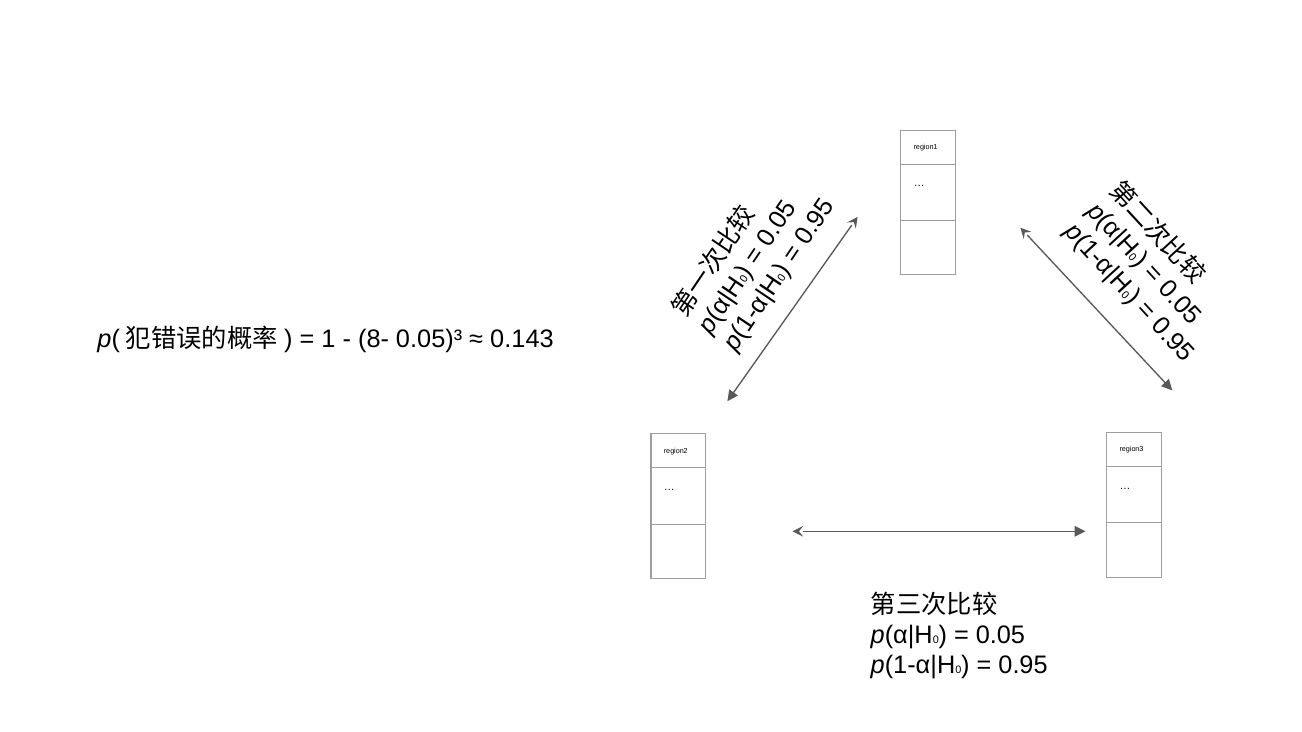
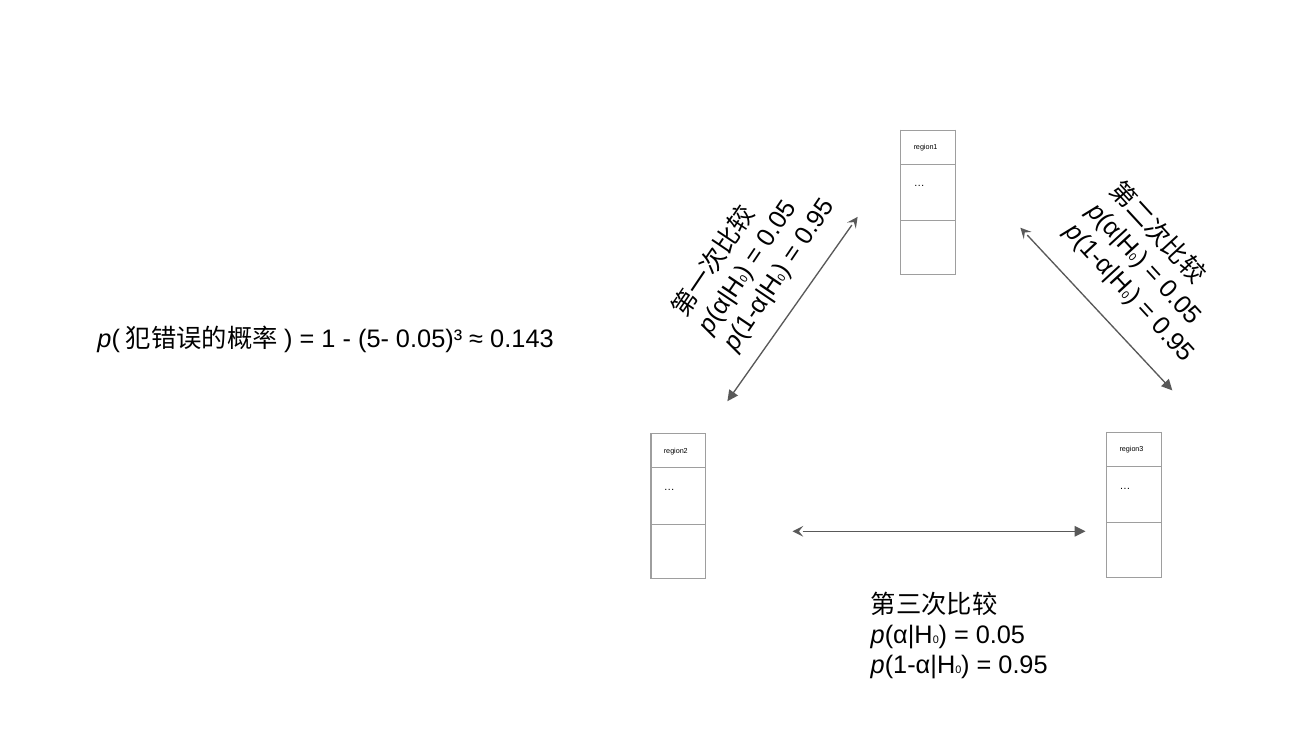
8-: 8- -> 5-
